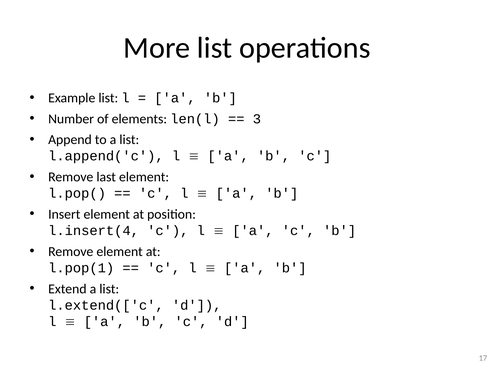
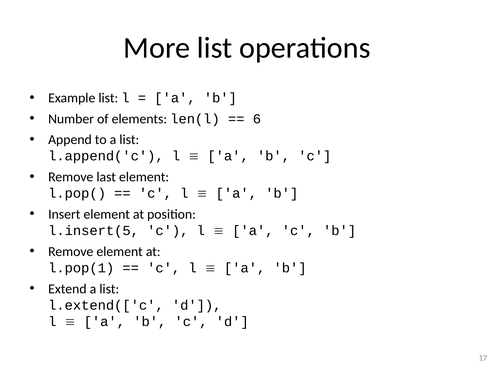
3: 3 -> 6
l.insert(4: l.insert(4 -> l.insert(5
